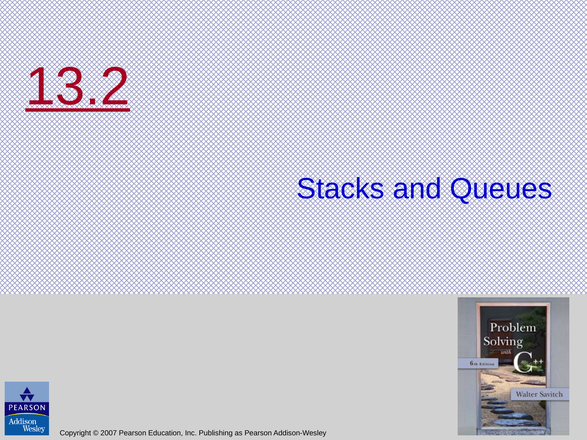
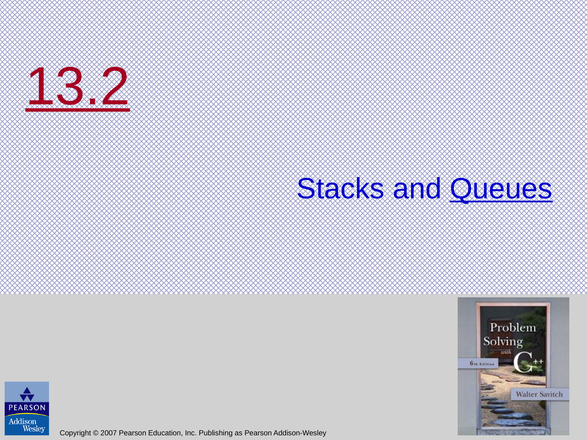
Queues underline: none -> present
